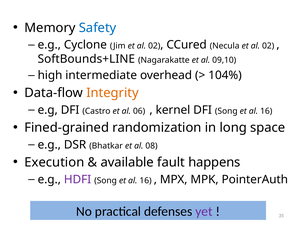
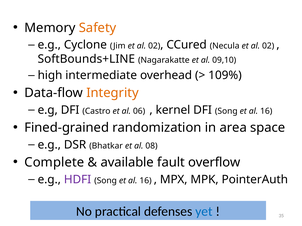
Safety colour: blue -> orange
104%: 104% -> 109%
long: long -> area
Execution: Execution -> Complete
happens: happens -> overflow
yet colour: purple -> blue
